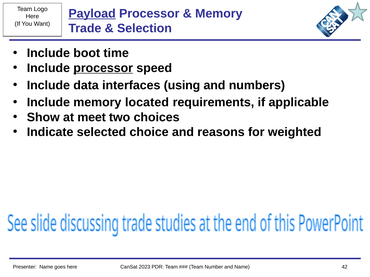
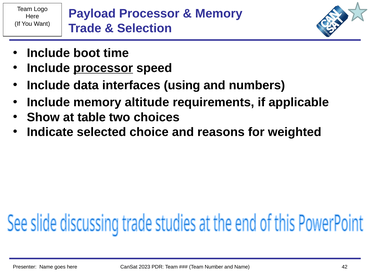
Payload underline: present -> none
located: located -> altitude
meet: meet -> table
